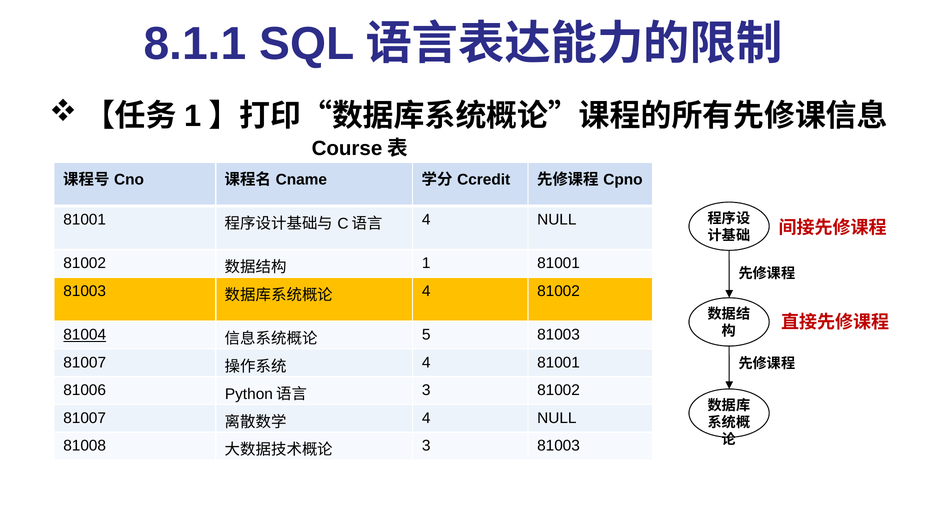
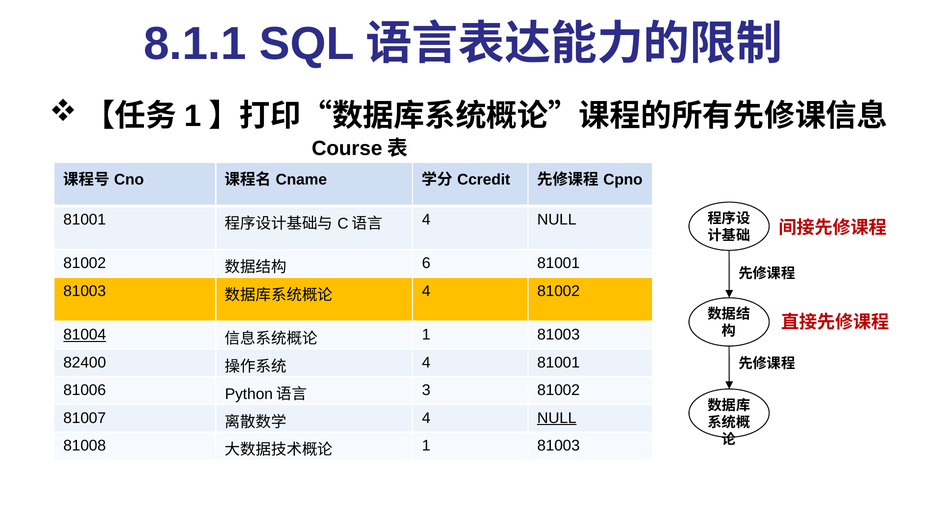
1: 1 -> 6
5 at (426, 335): 5 -> 1
81007 at (85, 363): 81007 -> 82400
NULL at (557, 418) underline: none -> present
3 at (426, 446): 3 -> 1
